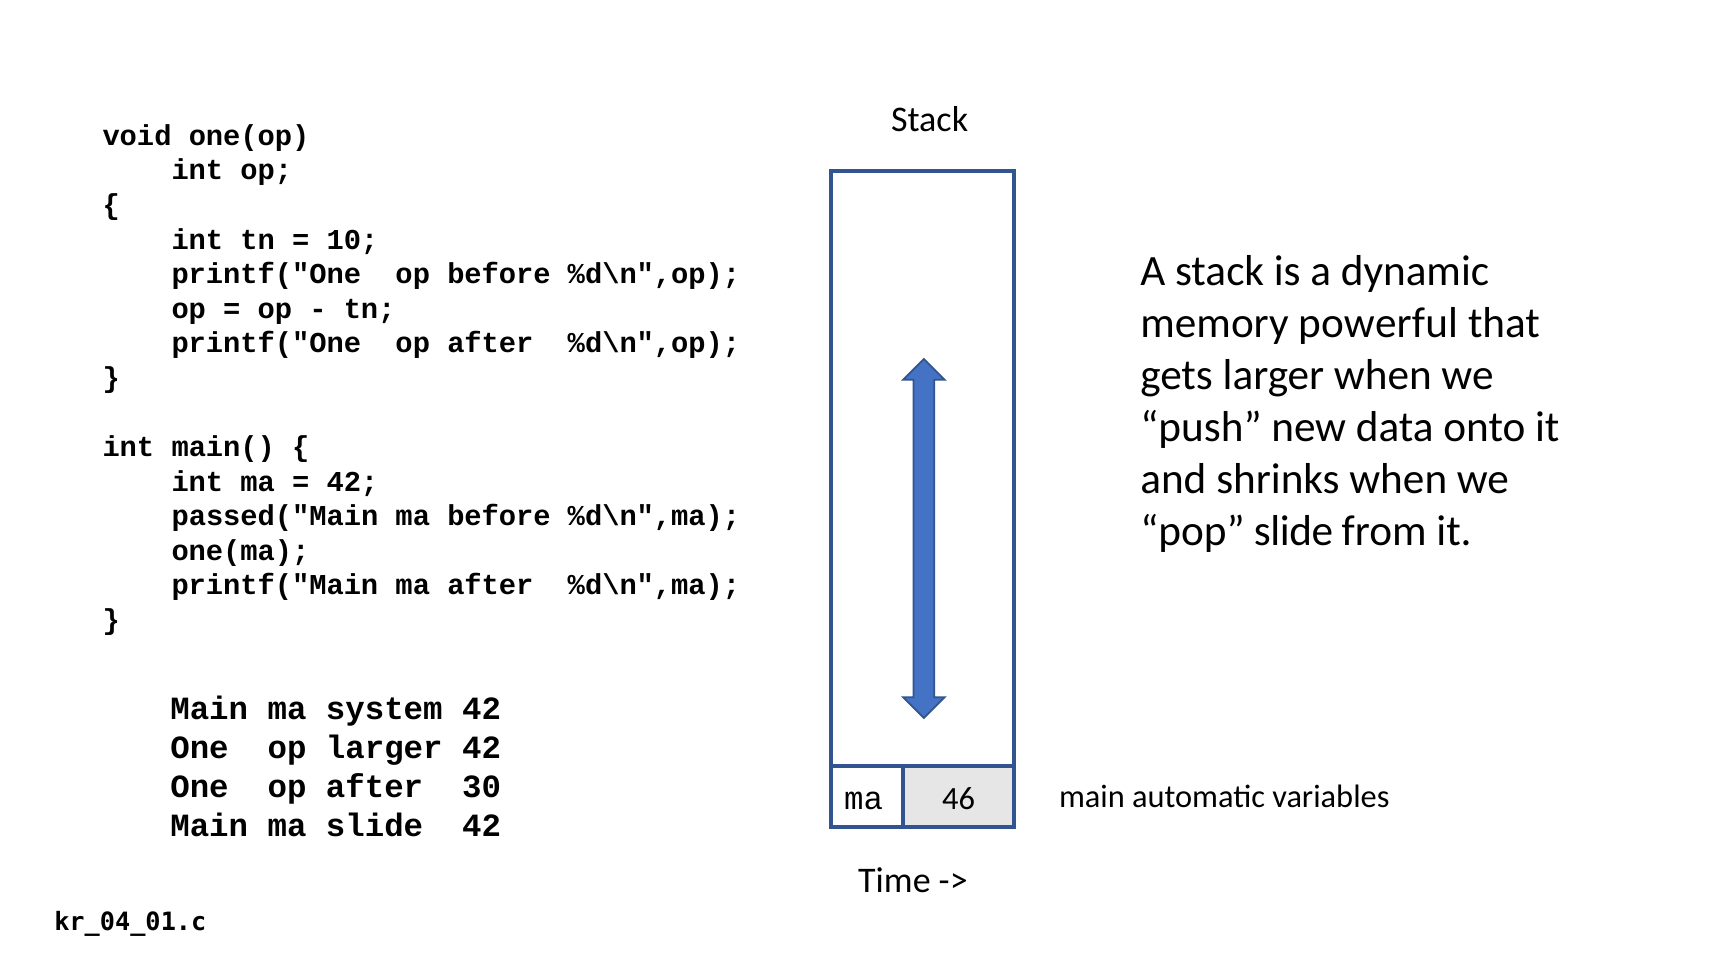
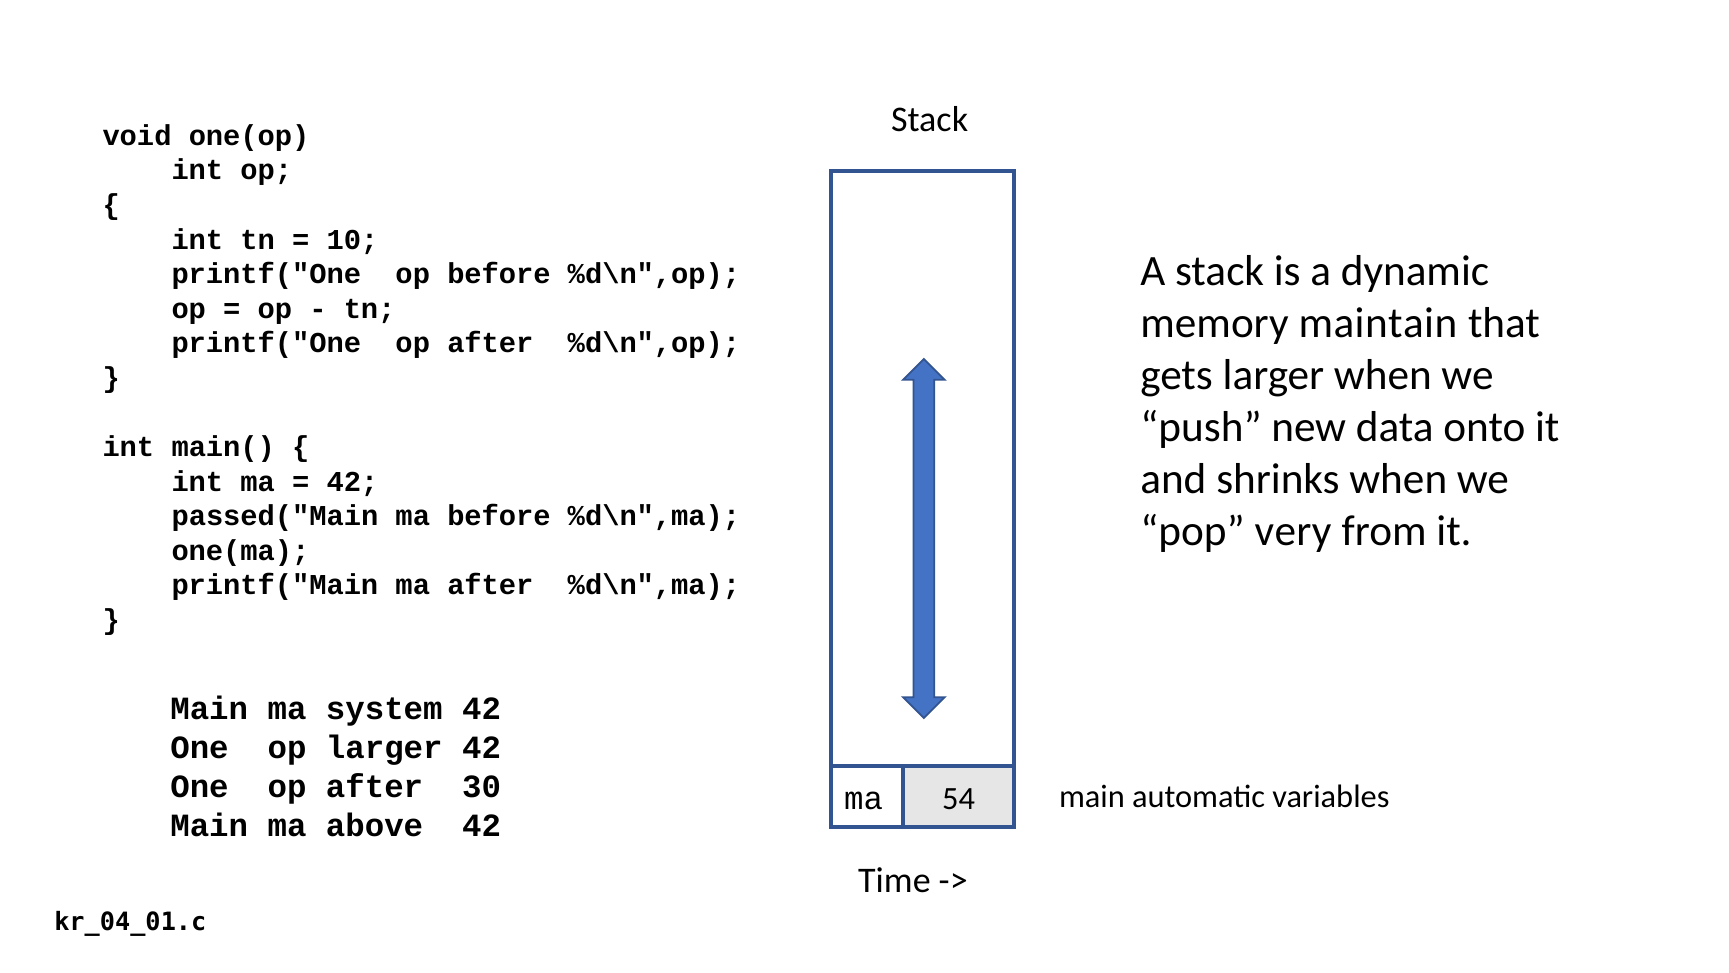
powerful: powerful -> maintain
pop slide: slide -> very
46: 46 -> 54
ma slide: slide -> above
